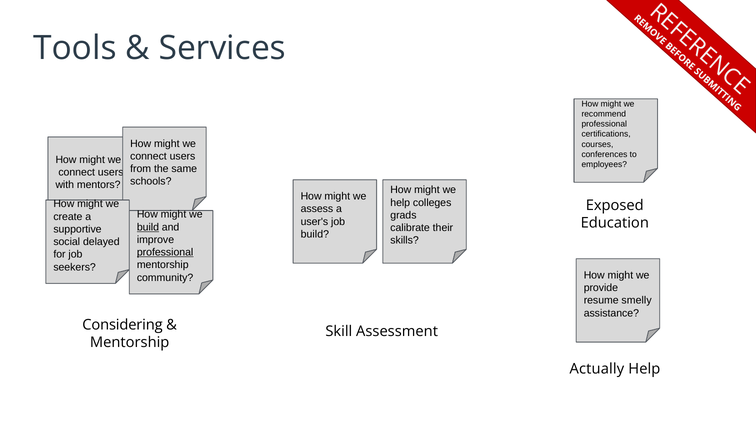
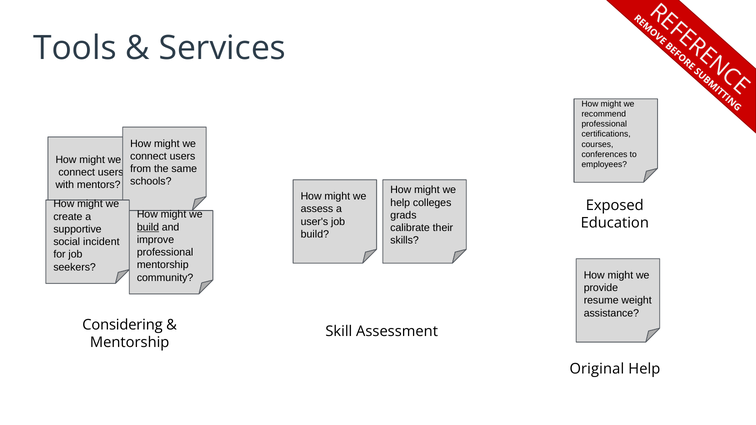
delayed: delayed -> incident
professional at (165, 252) underline: present -> none
smelly: smelly -> weight
Actually: Actually -> Original
